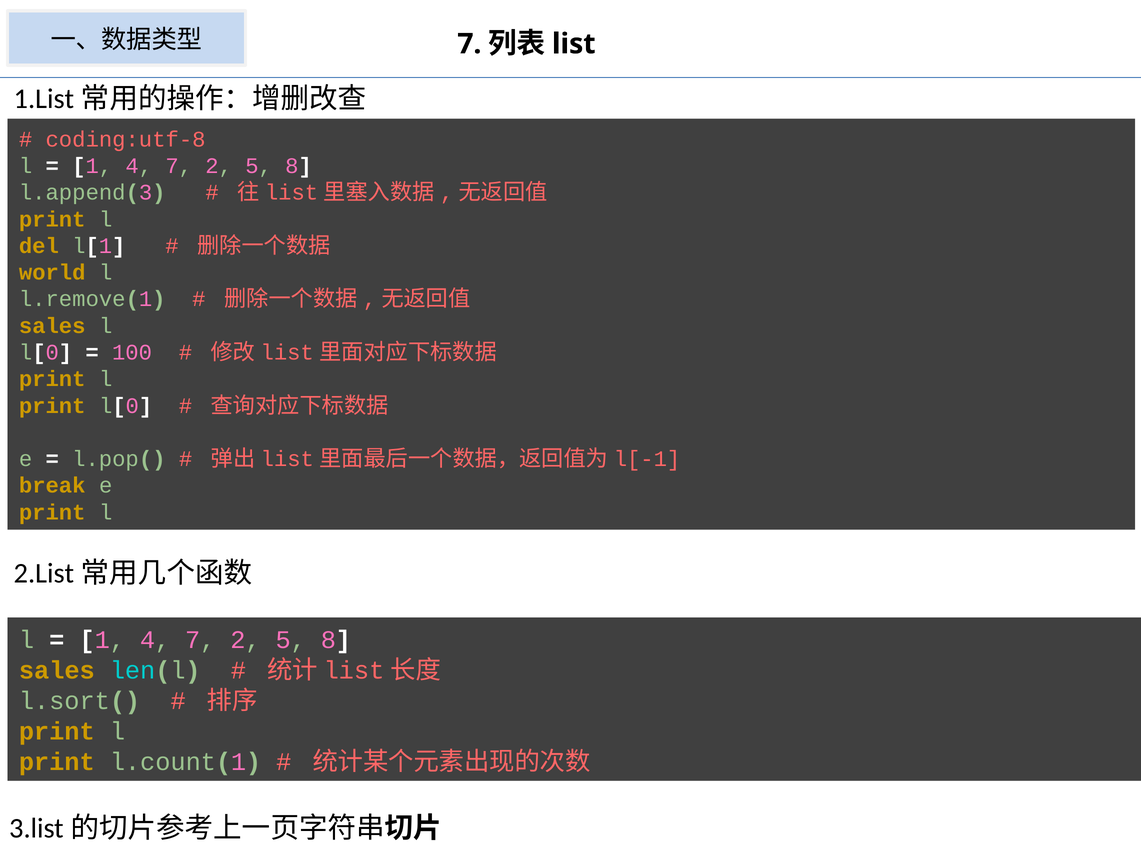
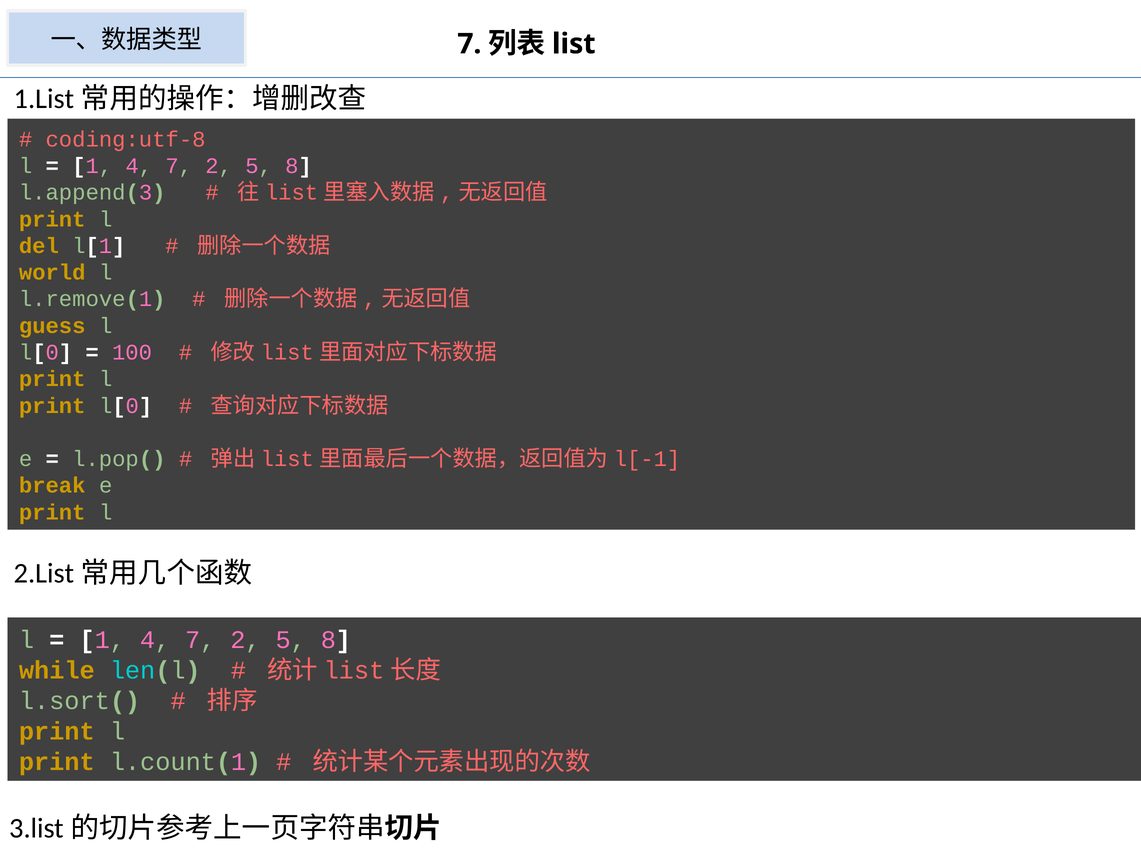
sales at (52, 326): sales -> guess
sales at (57, 670): sales -> while
